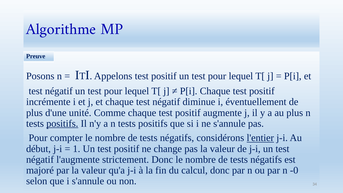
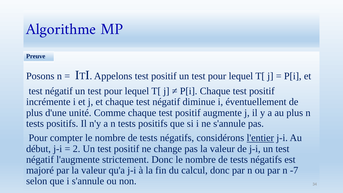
positifs at (62, 123) underline: present -> none
1: 1 -> 2
-0: -0 -> -7
